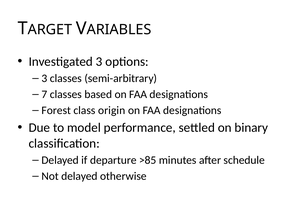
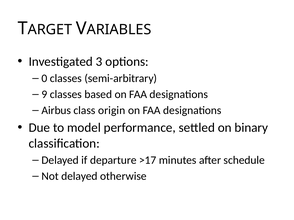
3 at (44, 79): 3 -> 0
7: 7 -> 9
Forest: Forest -> Airbus
>85: >85 -> >17
